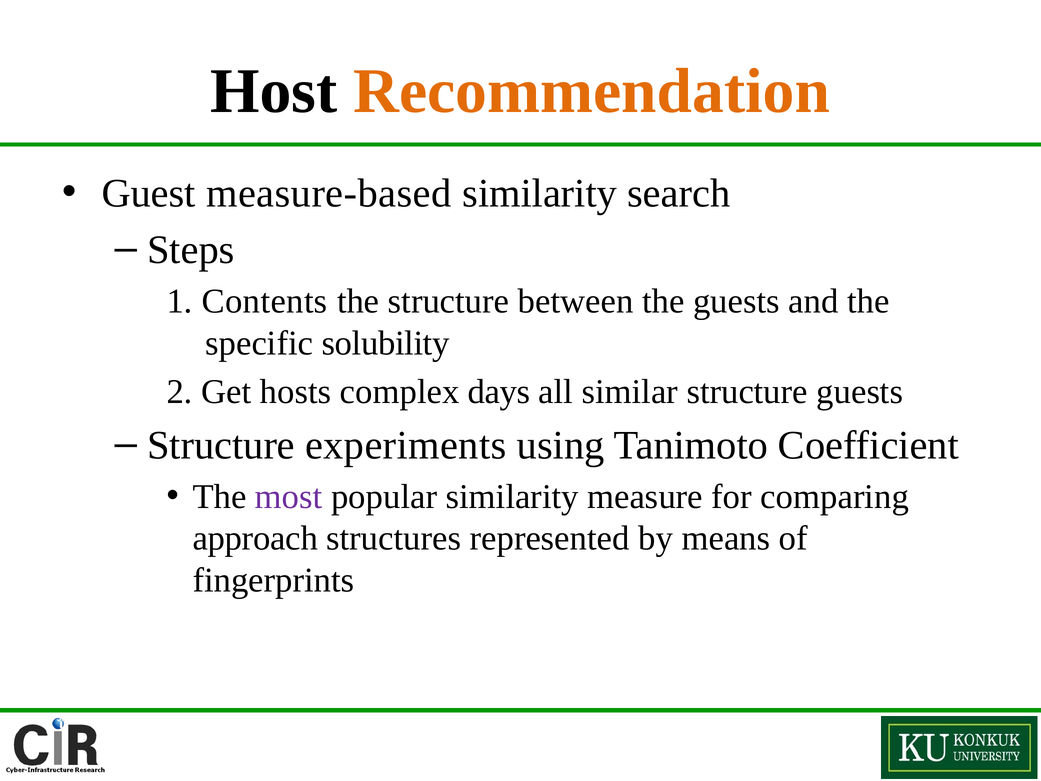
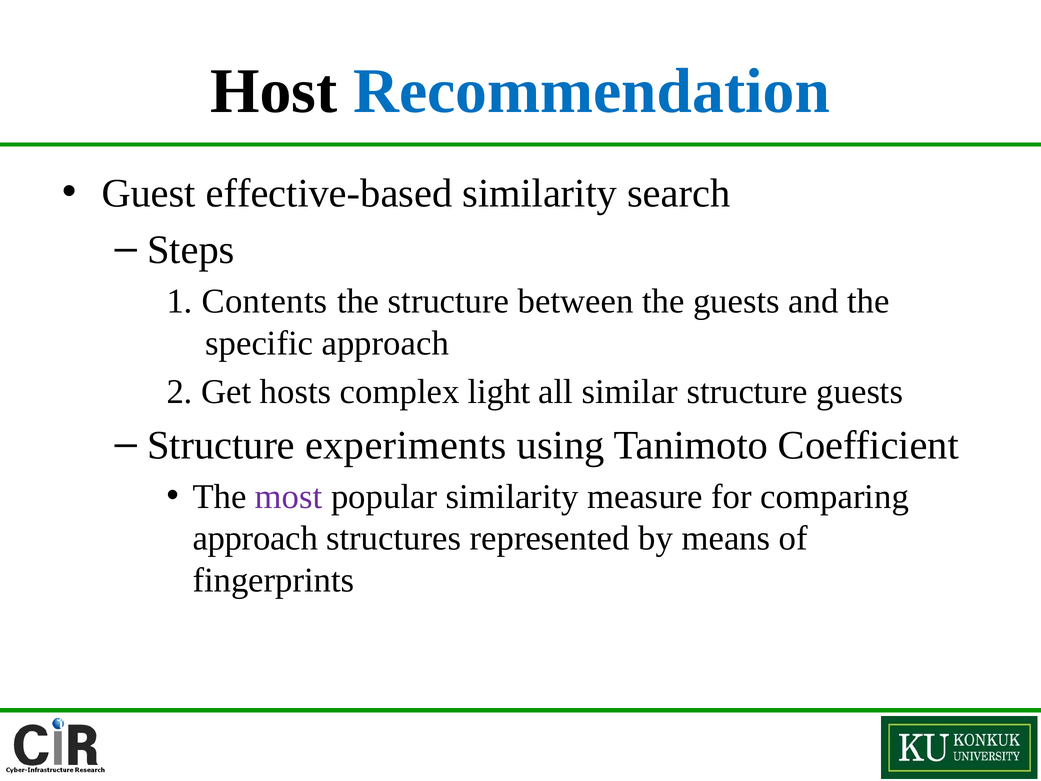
Recommendation colour: orange -> blue
measure-based: measure-based -> effective-based
specific solubility: solubility -> approach
days: days -> light
